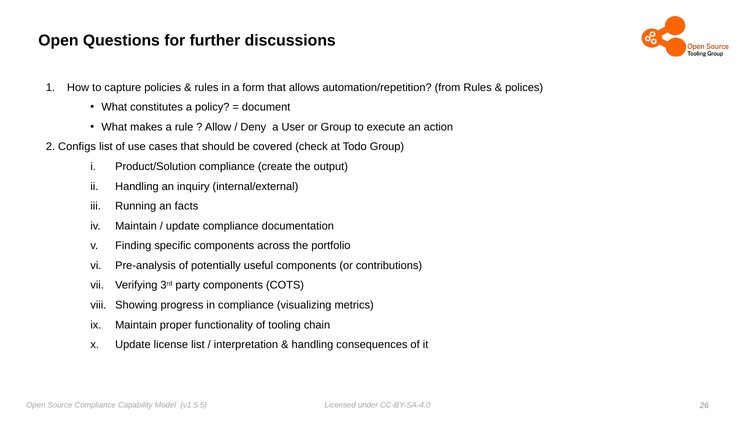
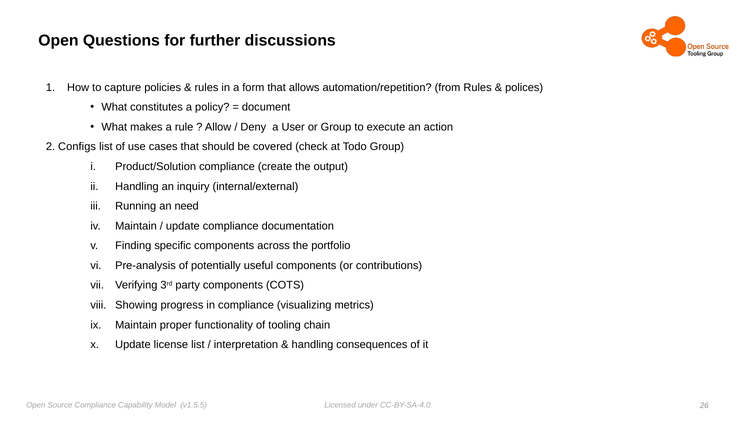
facts: facts -> need
